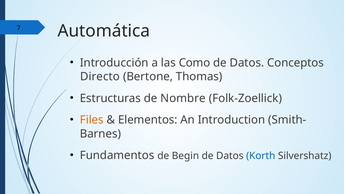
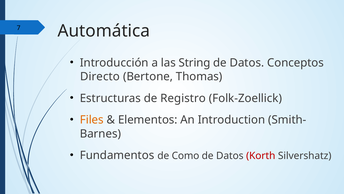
Como: Como -> String
Nombre: Nombre -> Registro
Begin: Begin -> Como
Korth colour: blue -> red
